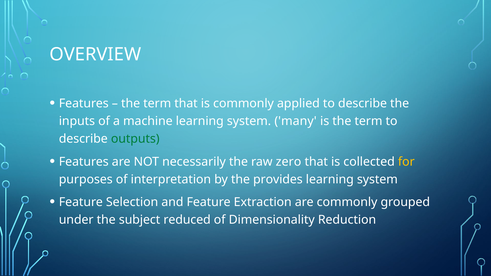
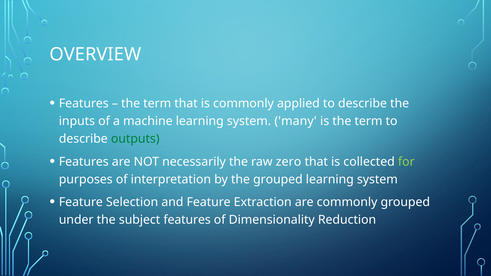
for colour: yellow -> light green
the provides: provides -> grouped
subject reduced: reduced -> features
